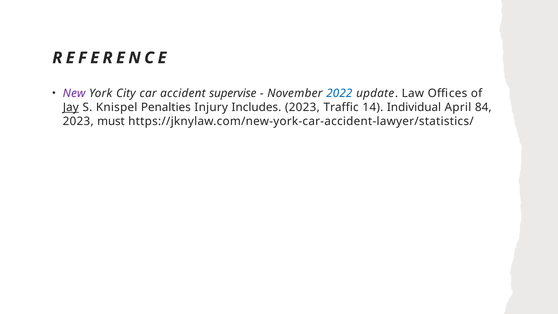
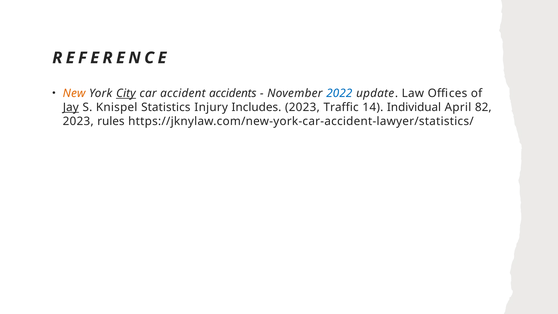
New colour: purple -> orange
City underline: none -> present
supervise: supervise -> accidents
Penalties: Penalties -> Statistics
84: 84 -> 82
must: must -> rules
